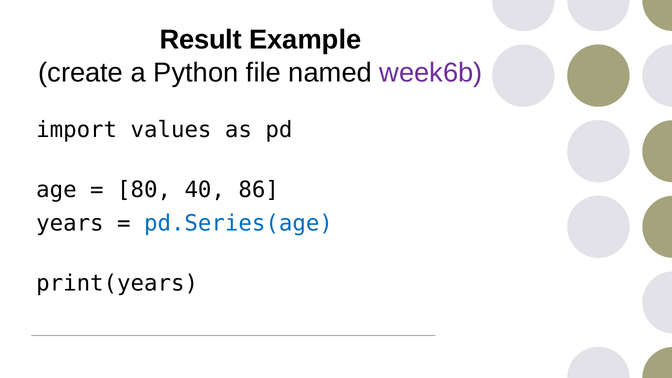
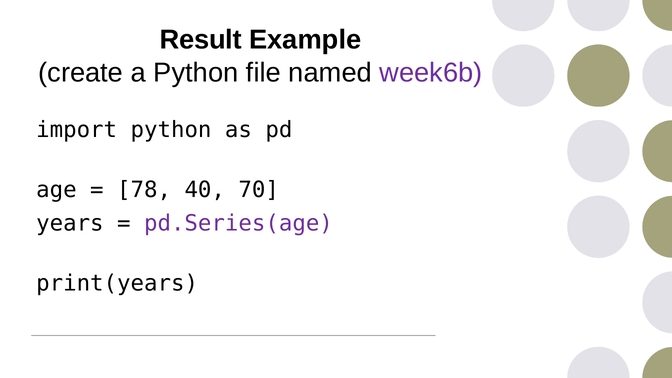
import values: values -> python
80: 80 -> 78
86: 86 -> 70
pd.Series(age colour: blue -> purple
